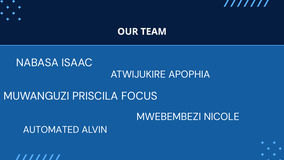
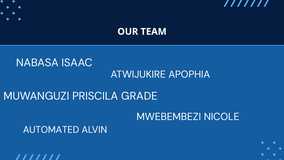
FOCUS: FOCUS -> GRADE
